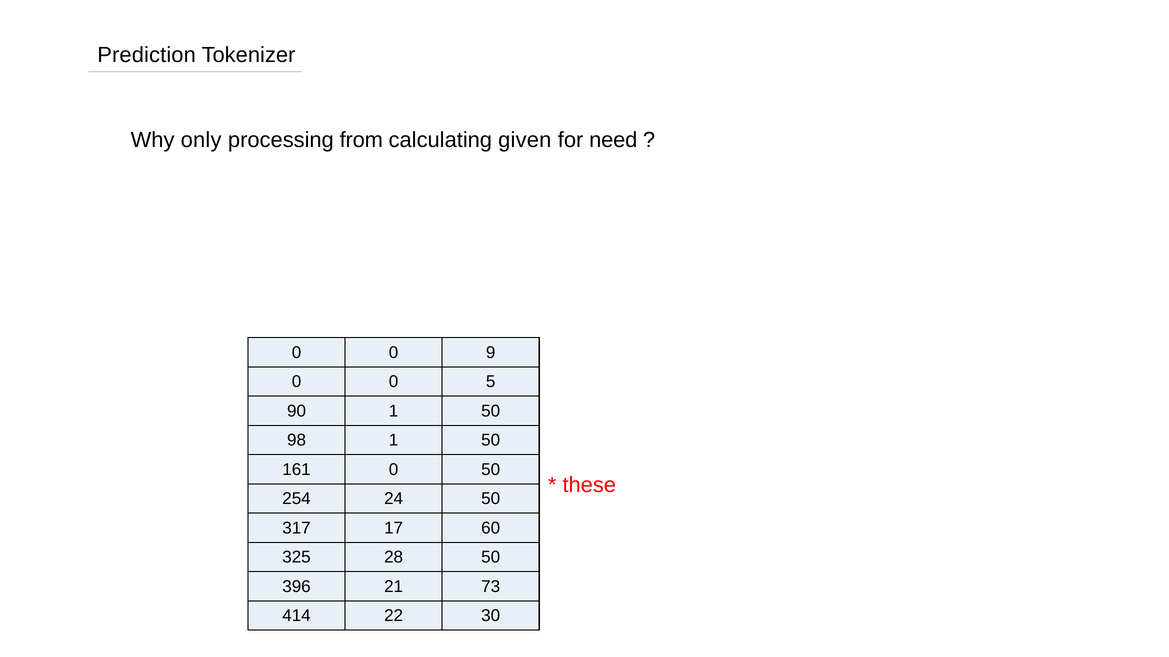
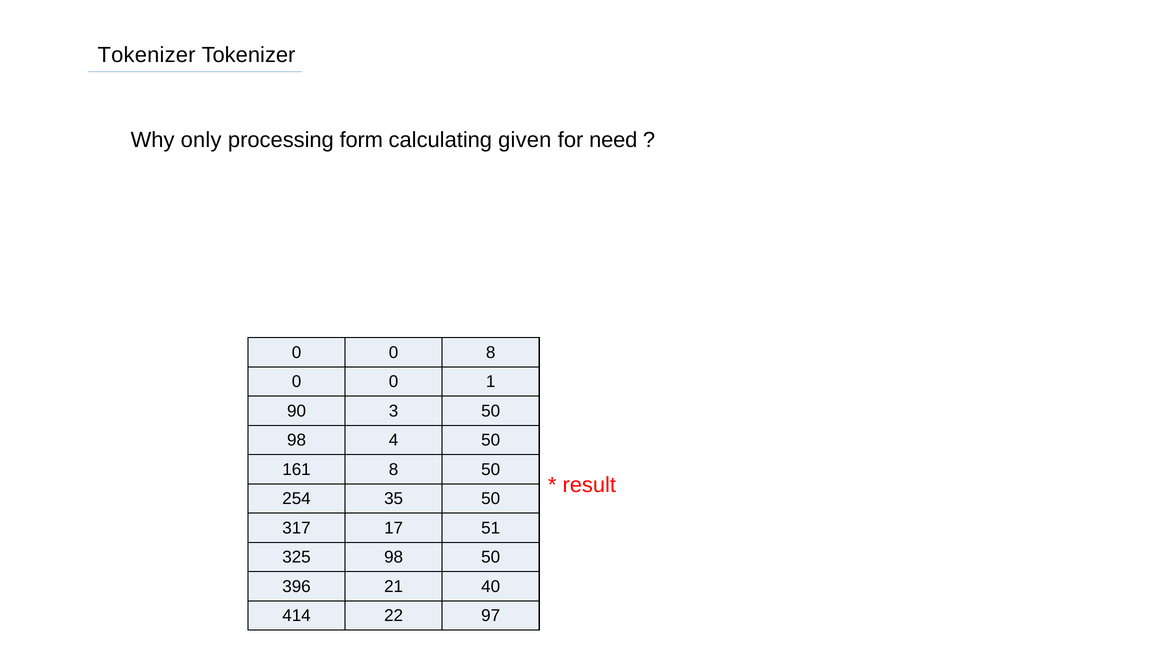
Prediction at (147, 55): Prediction -> Tokenizer
from: from -> form
0 9: 9 -> 8
5: 5 -> 1
90 1: 1 -> 3
98 1: 1 -> 4
161 0: 0 -> 8
these: these -> result
24: 24 -> 35
60: 60 -> 51
325 28: 28 -> 98
73: 73 -> 40
30: 30 -> 97
